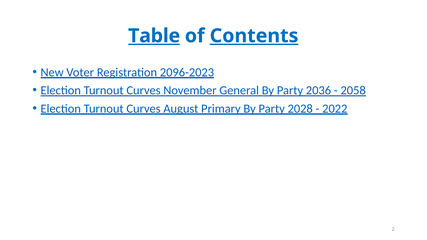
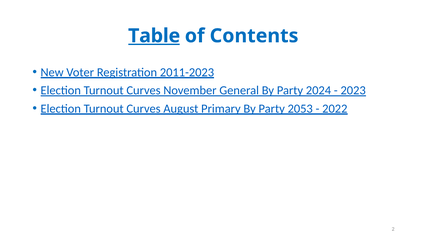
Contents underline: present -> none
2096-2023: 2096-2023 -> 2011-2023
2036: 2036 -> 2024
2058: 2058 -> 2023
2028: 2028 -> 2053
